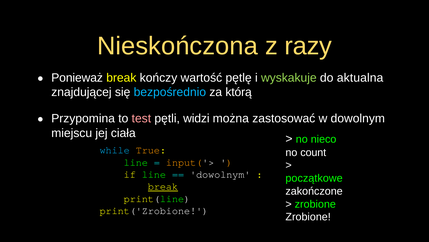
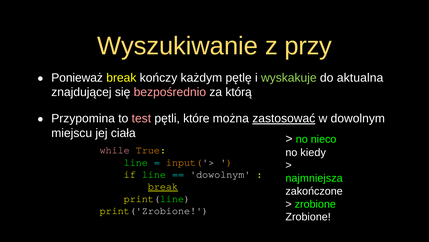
Nieskończona: Nieskończona -> Wyszukiwanie
razy: razy -> przy
wartość: wartość -> każdym
bezpośrednio colour: light blue -> pink
widzi: widzi -> które
zastosować underline: none -> present
while colour: light blue -> pink
count: count -> kiedy
początkowe: początkowe -> najmniejsza
